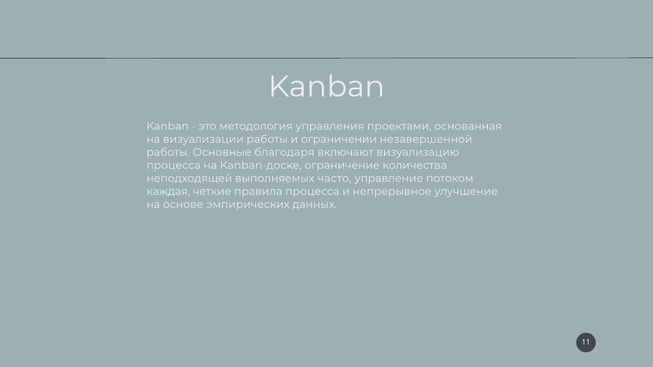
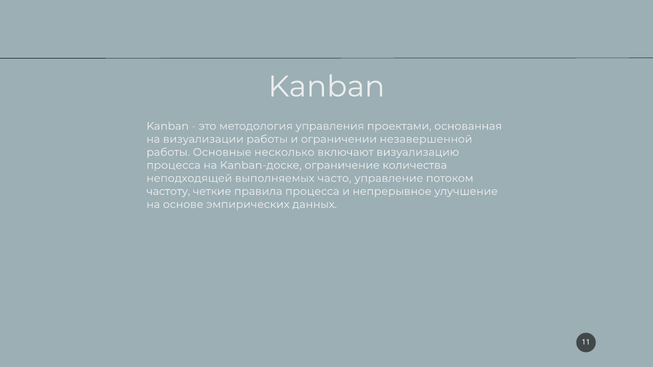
благодаря: благодаря -> несколько
каждая: каждая -> частоту
